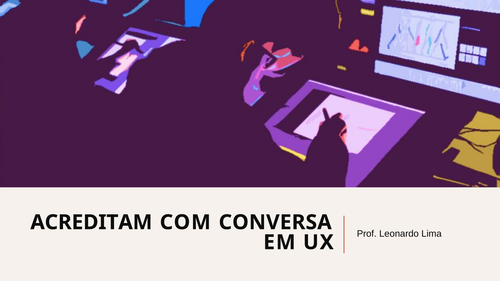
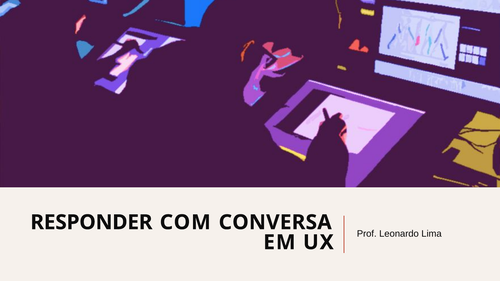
ACREDITAM: ACREDITAM -> RESPONDER
